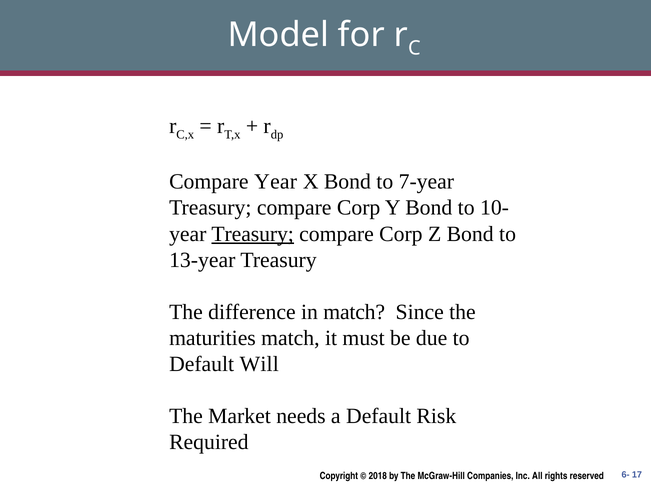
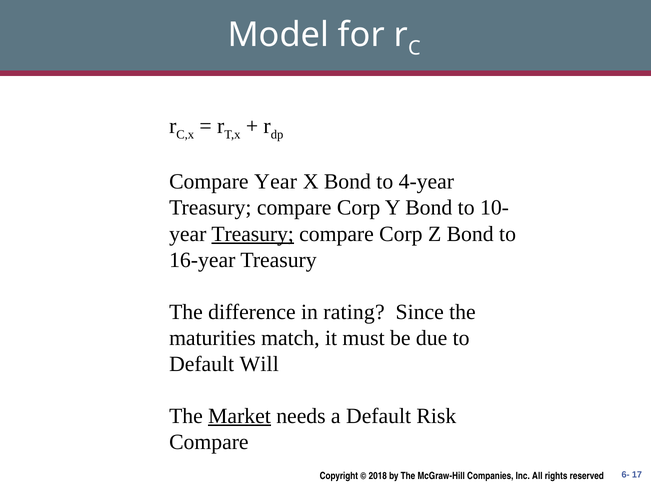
7-year: 7-year -> 4-year
13-year: 13-year -> 16-year
in match: match -> rating
Market underline: none -> present
Required at (209, 442): Required -> Compare
